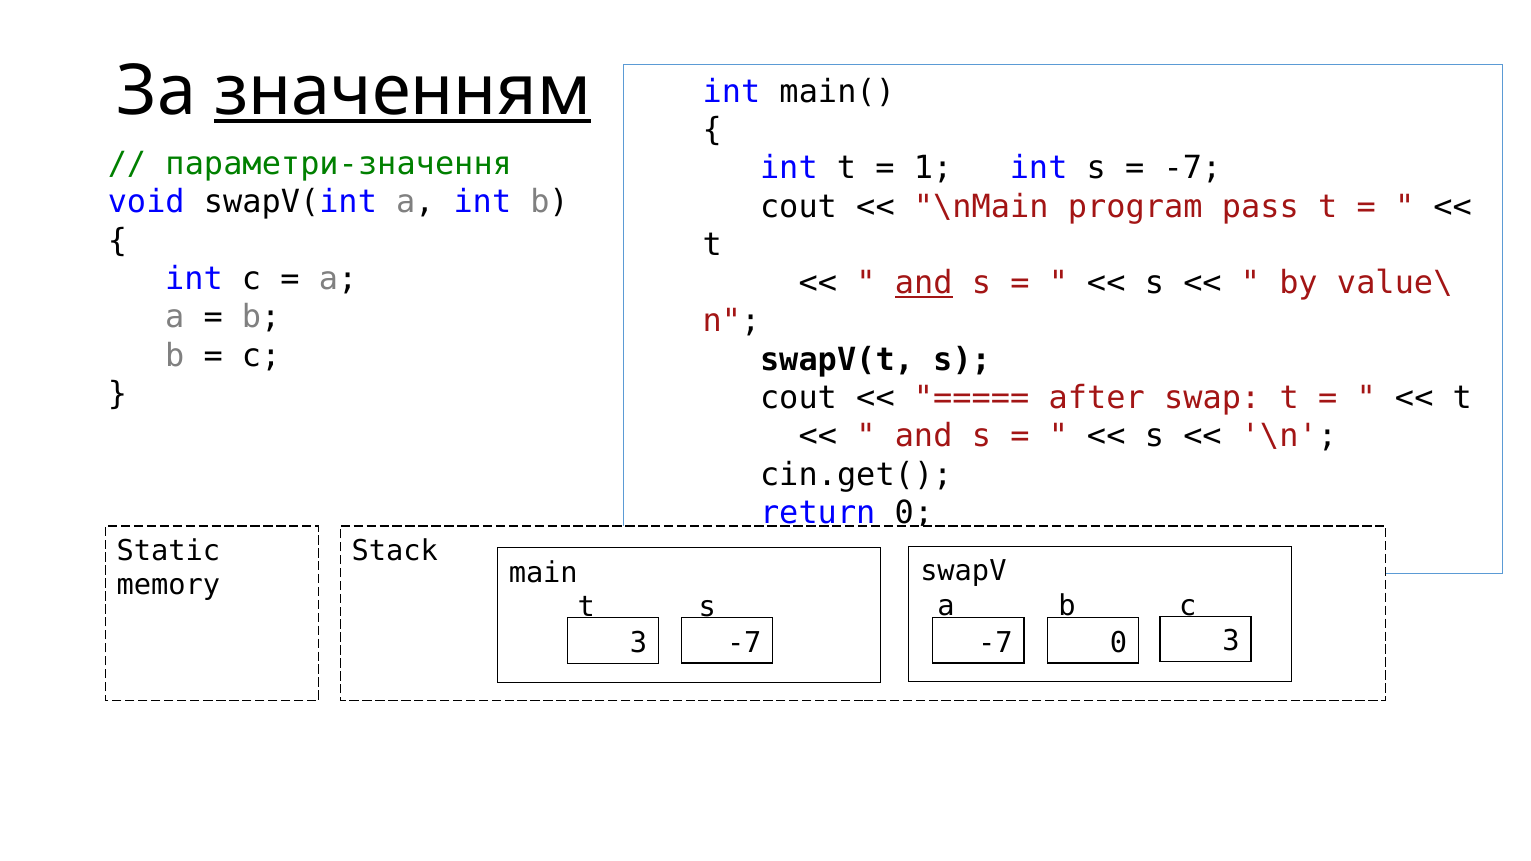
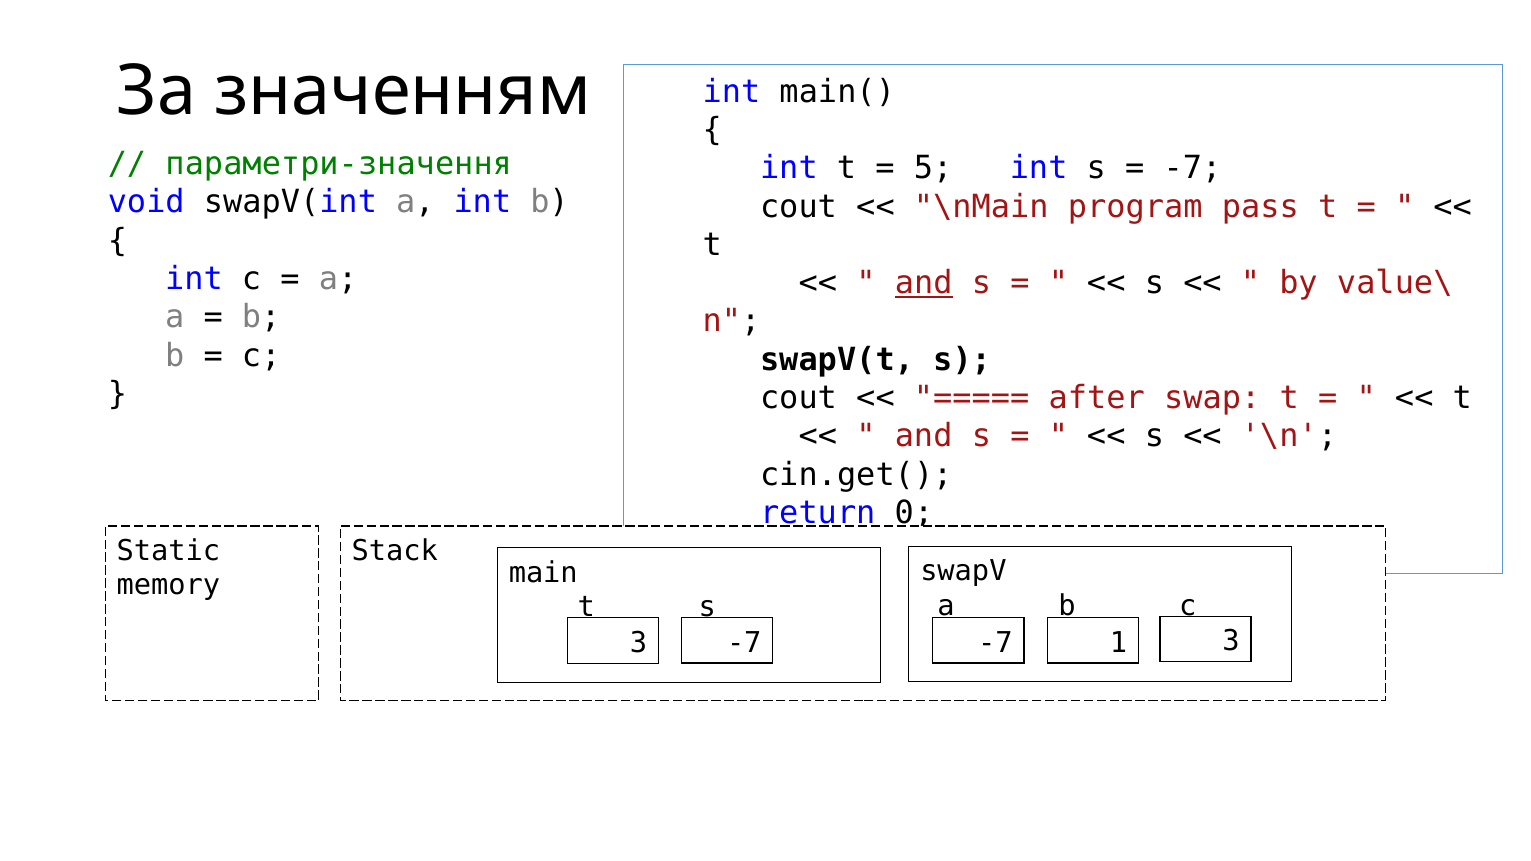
значенням underline: present -> none
1: 1 -> 5
-7 0: 0 -> 1
